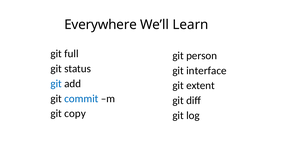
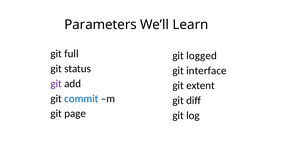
Everywhere: Everywhere -> Parameters
person: person -> logged
git at (56, 84) colour: blue -> purple
copy: copy -> page
